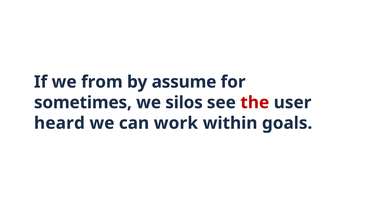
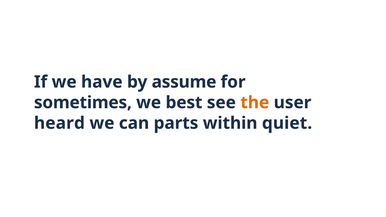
from: from -> have
silos: silos -> best
the colour: red -> orange
work: work -> parts
goals: goals -> quiet
